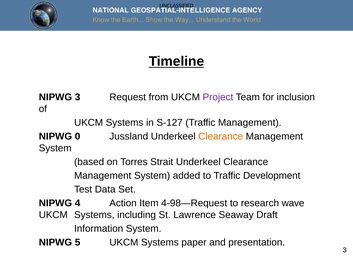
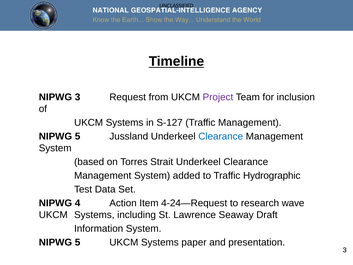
0 at (78, 136): 0 -> 5
Clearance at (221, 136) colour: orange -> blue
Development: Development -> Hydrographic
4-98—Request: 4-98—Request -> 4-24—Request
